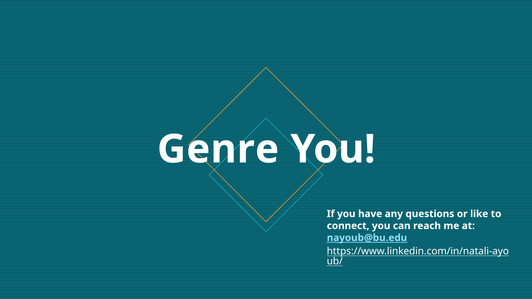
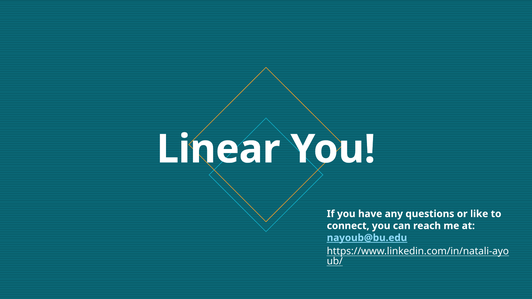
Genre: Genre -> Linear
